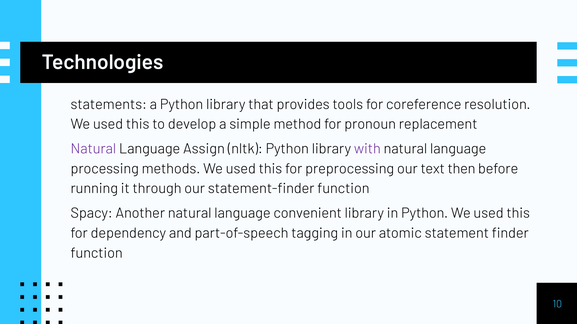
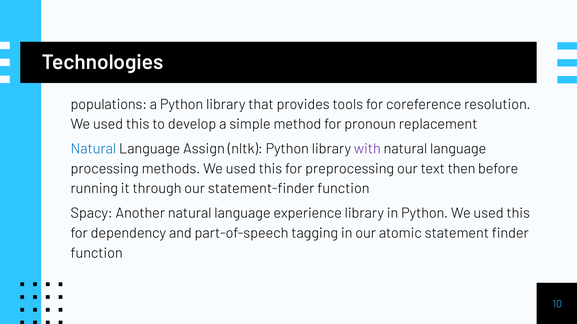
statements: statements -> populations
Natural at (93, 149) colour: purple -> blue
convenient: convenient -> experience
